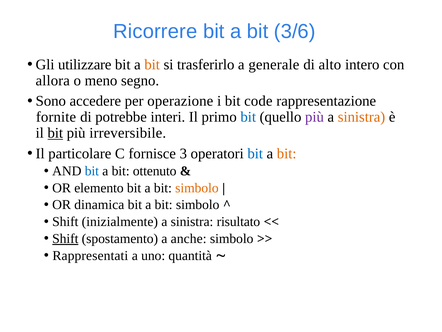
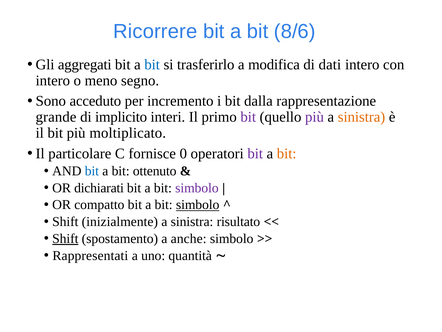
3/6: 3/6 -> 8/6
utilizzare: utilizzare -> aggregati
bit at (152, 65) colour: orange -> blue
generale: generale -> modifica
alto: alto -> dati
allora at (53, 80): allora -> intero
accedere: accedere -> acceduto
operazione: operazione -> incremento
code: code -> dalla
fornite: fornite -> grande
potrebbe: potrebbe -> implicito
bit at (248, 117) colour: blue -> purple
bit at (55, 133) underline: present -> none
irreversibile: irreversibile -> moltiplicato
3: 3 -> 0
bit at (255, 153) colour: blue -> purple
elemento: elemento -> dichiarati
simbolo at (197, 188) colour: orange -> purple
dinamica: dinamica -> compatto
simbolo at (198, 205) underline: none -> present
